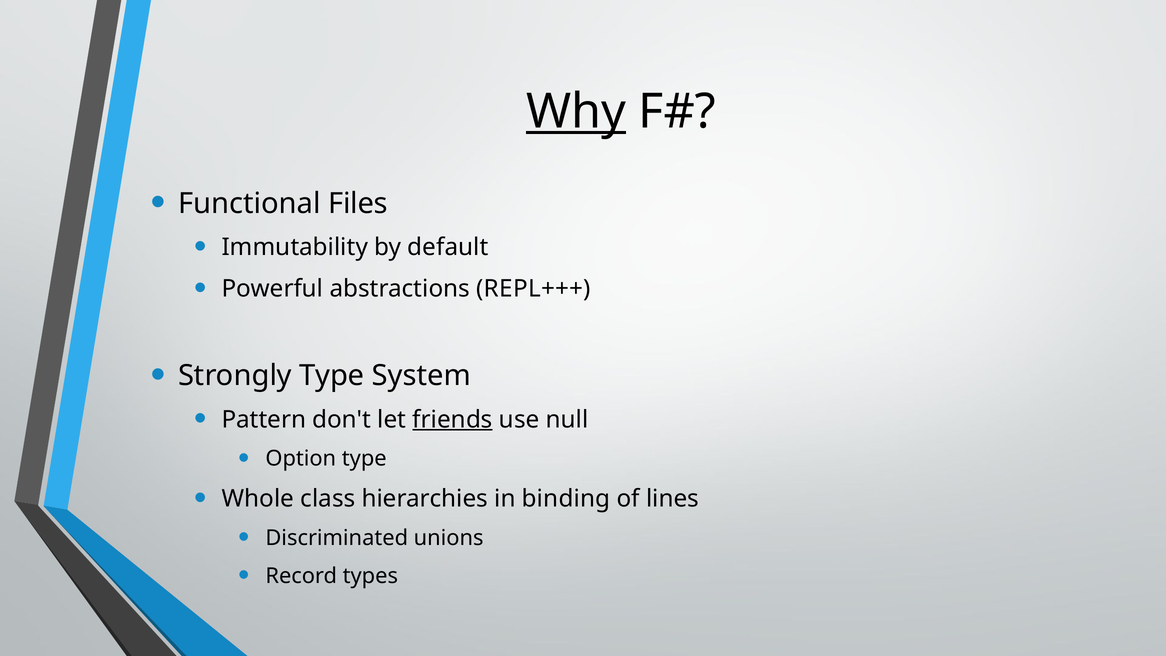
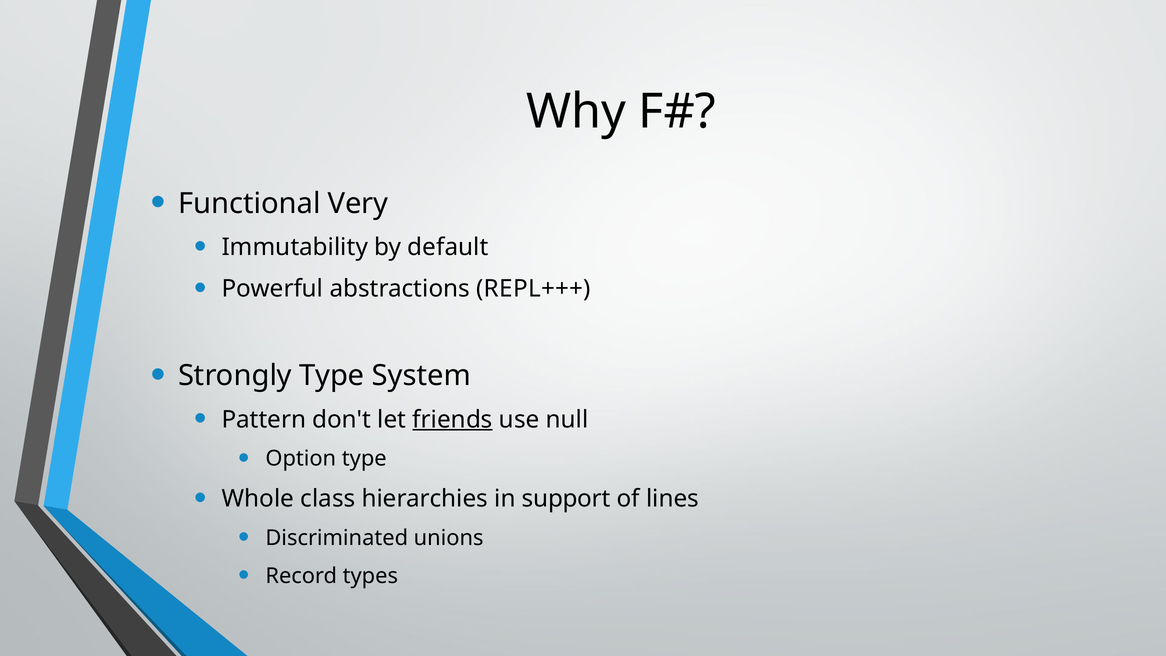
Why underline: present -> none
Files: Files -> Very
binding: binding -> support
